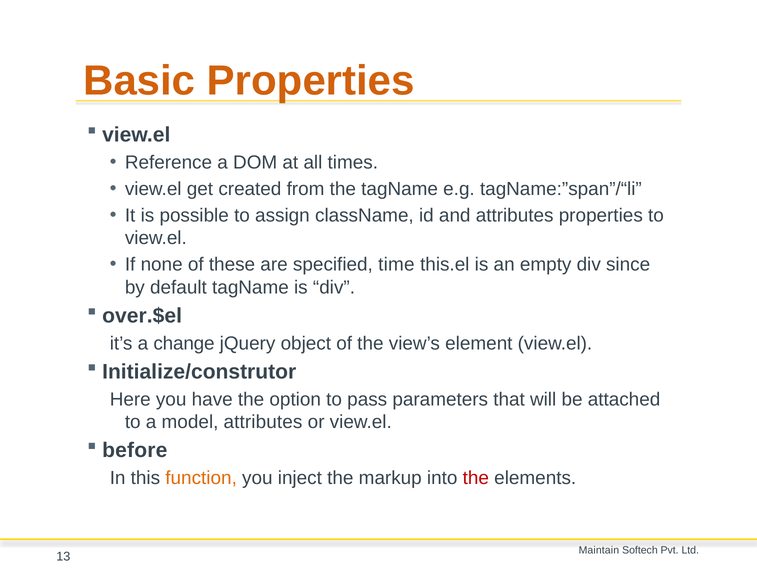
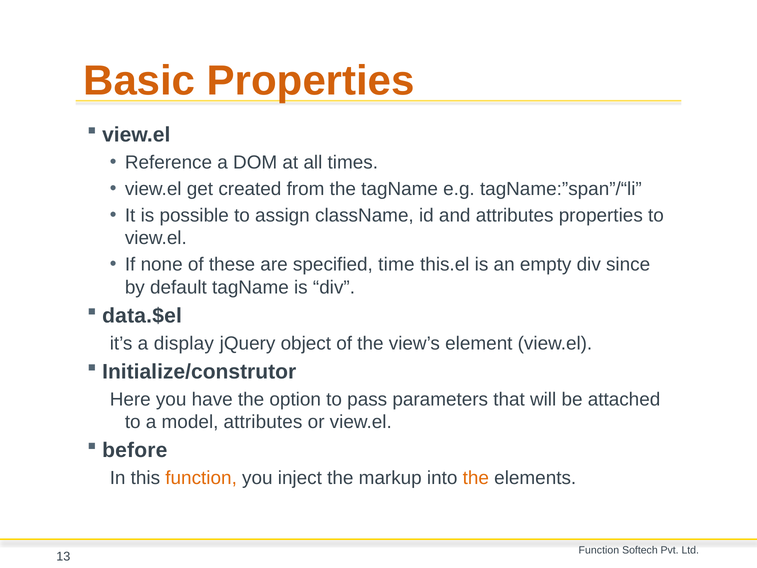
over.$el: over.$el -> data.$el
change: change -> display
the at (476, 478) colour: red -> orange
Maintain at (599, 550): Maintain -> Function
